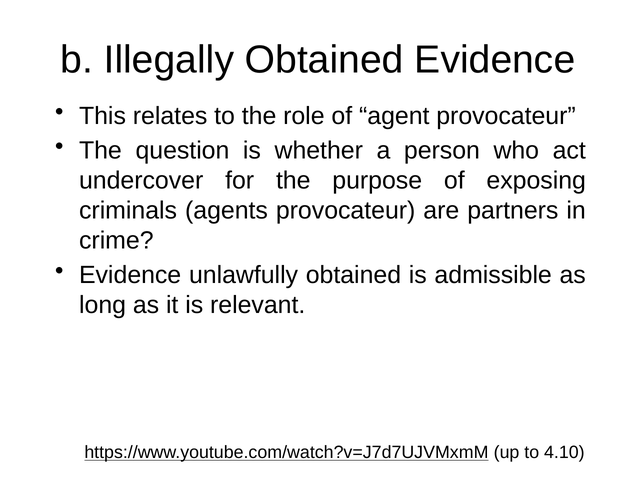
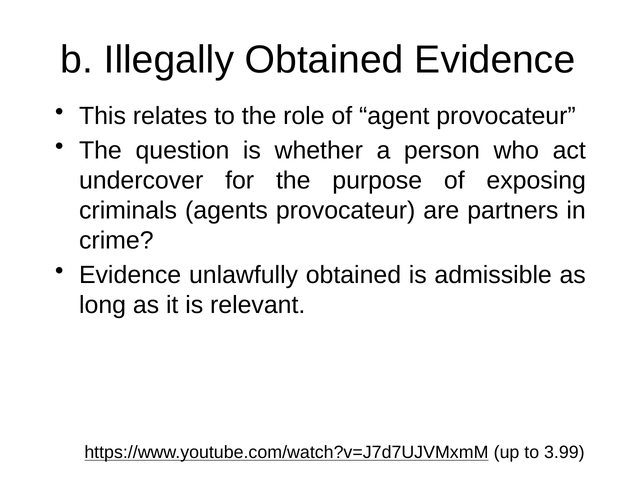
4.10: 4.10 -> 3.99
